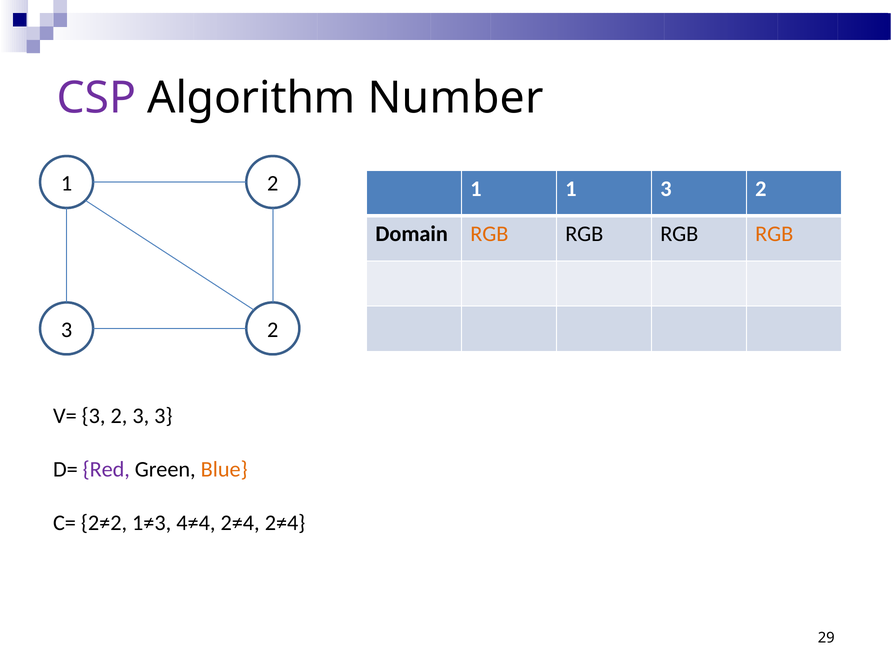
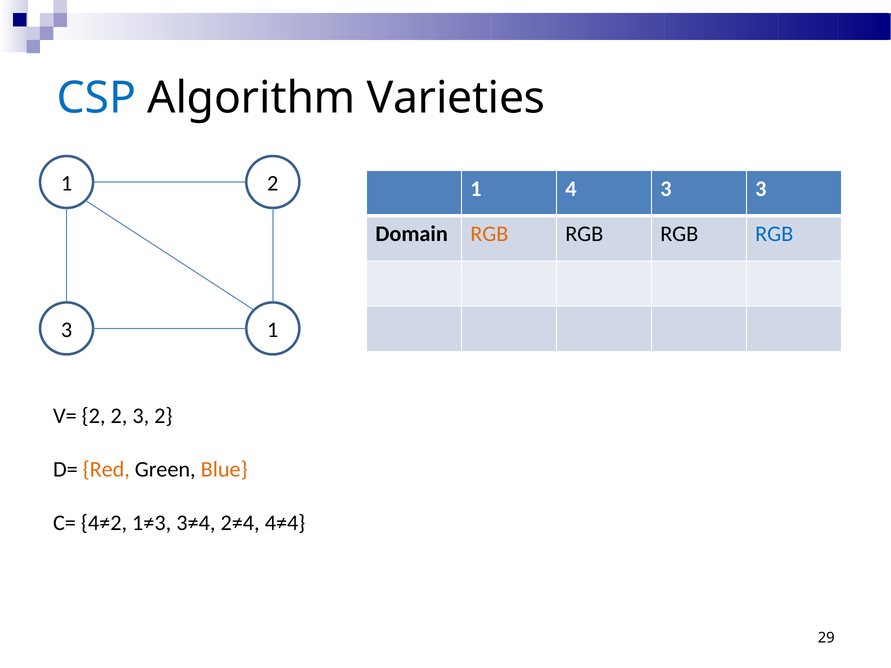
CSP colour: purple -> blue
Number: Number -> Varieties
1 1: 1 -> 4
2 at (761, 189): 2 -> 3
RGB at (774, 234) colour: orange -> blue
2 at (273, 330): 2 -> 1
V= 3: 3 -> 2
3 3: 3 -> 2
Red colour: purple -> orange
2≠2: 2≠2 -> 4≠2
4≠4: 4≠4 -> 3≠4
2≠4 2≠4: 2≠4 -> 4≠4
